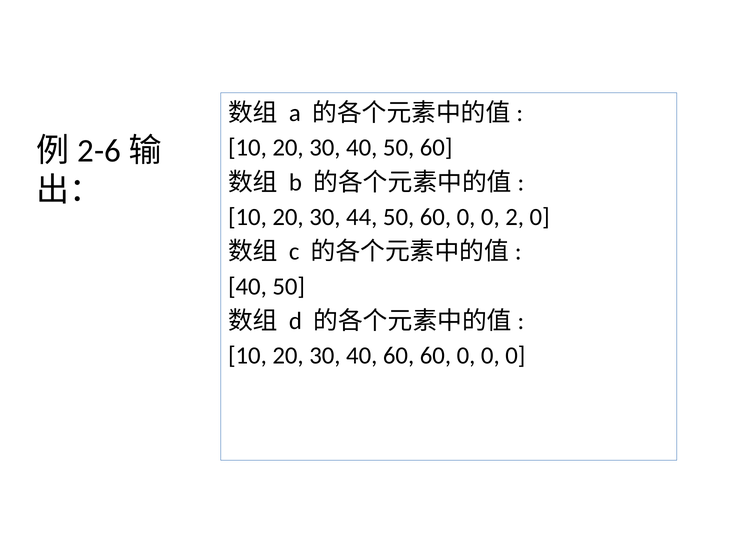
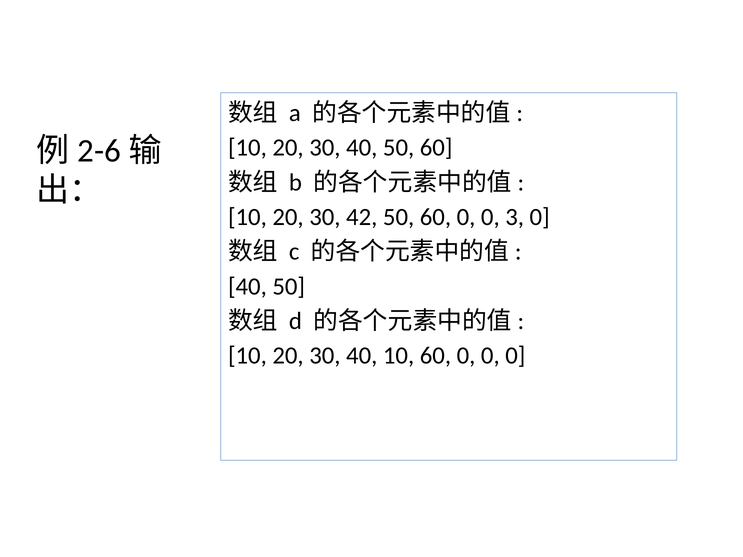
44: 44 -> 42
2: 2 -> 3
40 60: 60 -> 10
